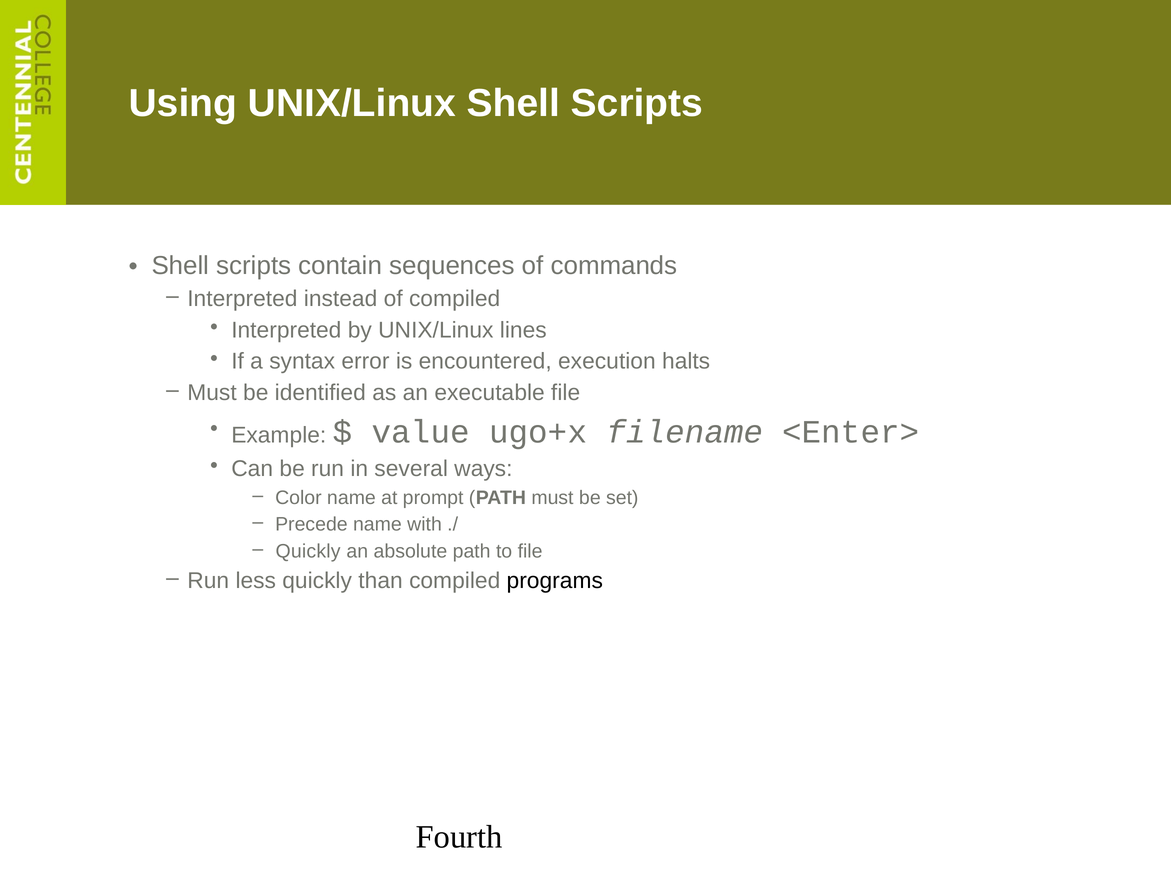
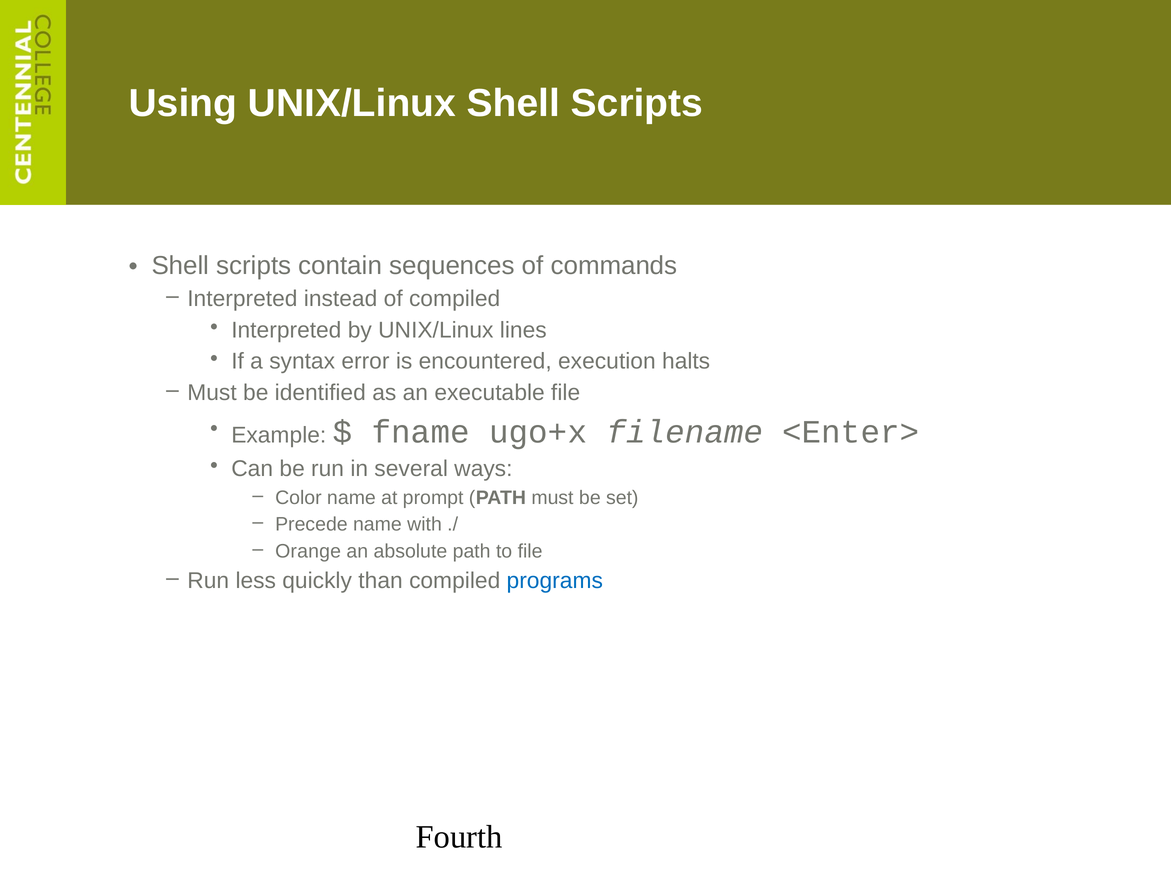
value: value -> fname
Quickly at (308, 551): Quickly -> Orange
programs colour: black -> blue
